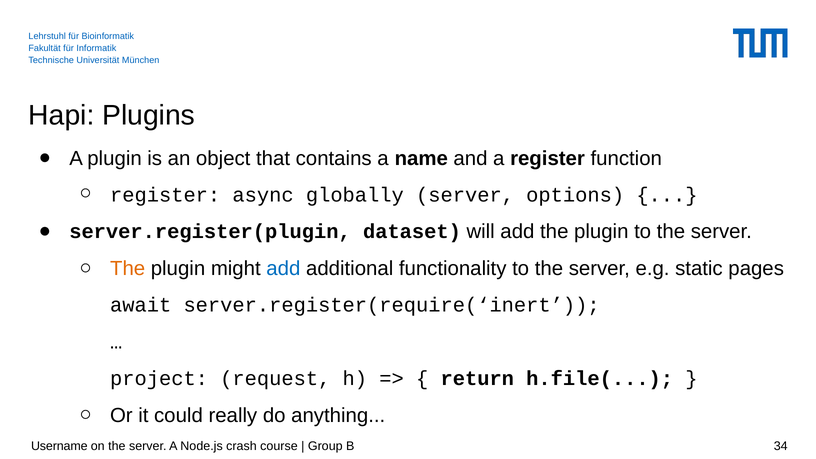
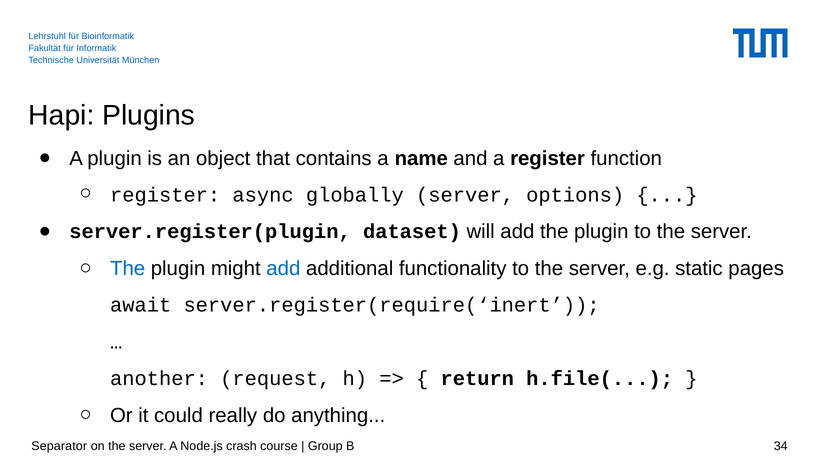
The at (128, 268) colour: orange -> blue
project: project -> another
Username: Username -> Separator
